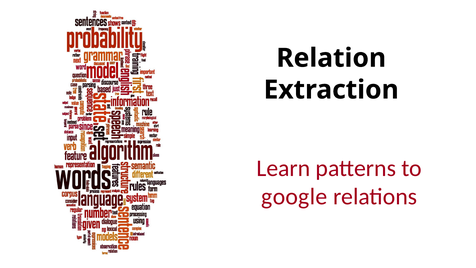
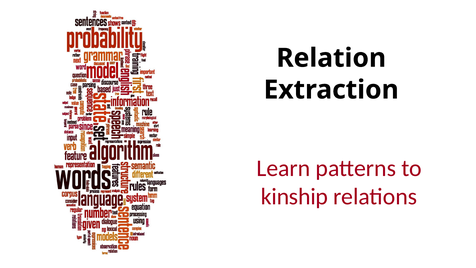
google: google -> kinship
